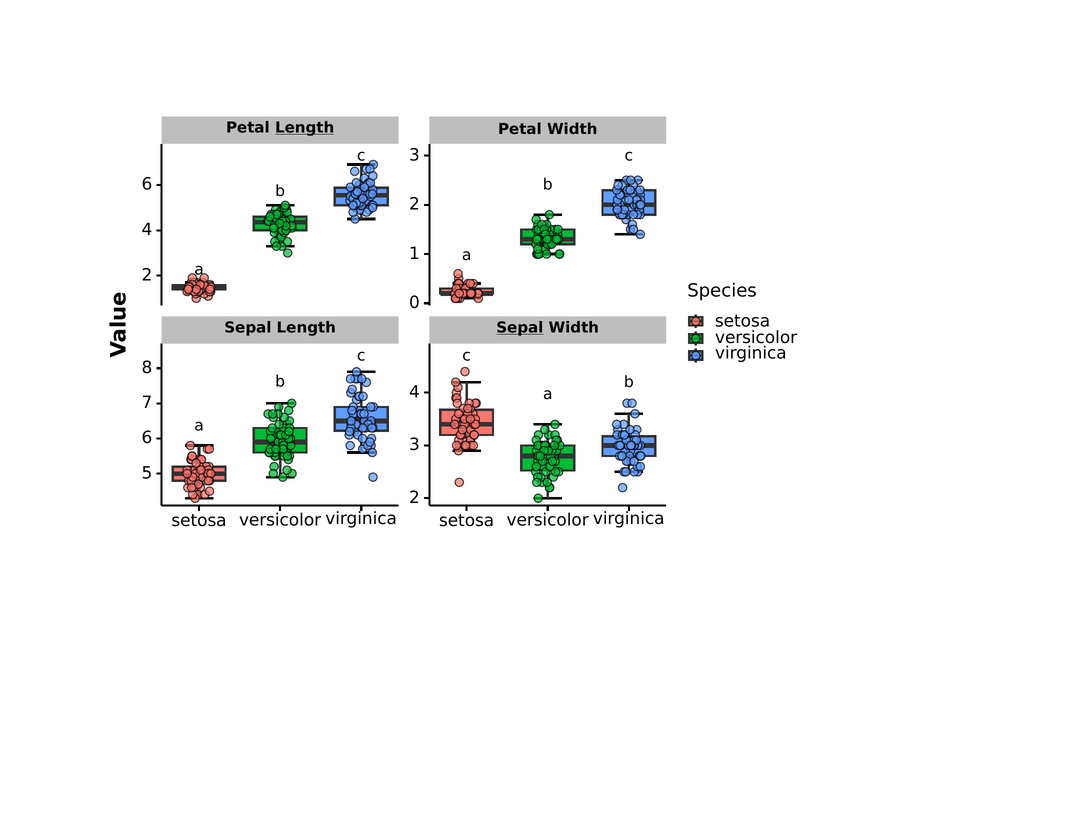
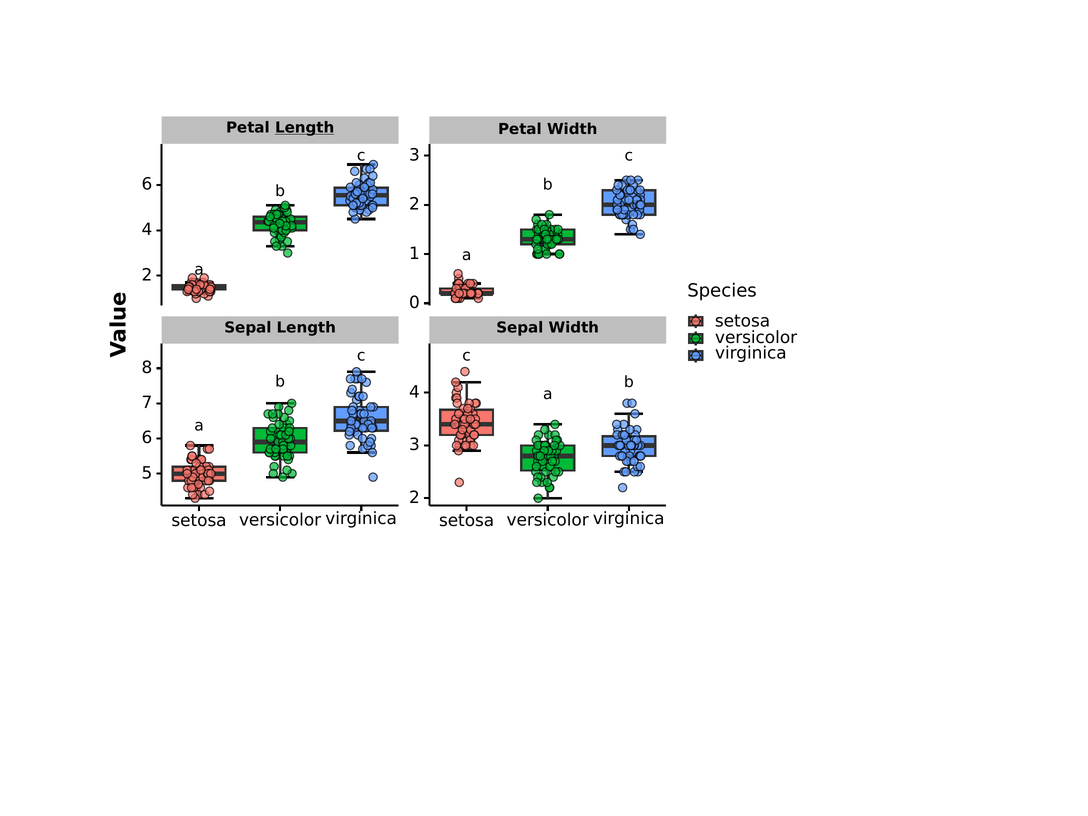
Sepal at (520, 328) underline: present -> none
